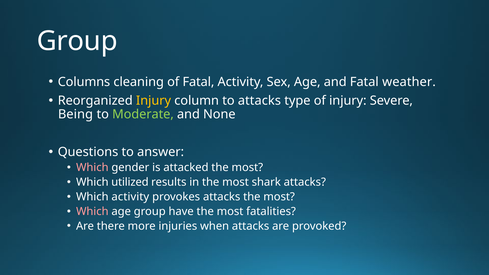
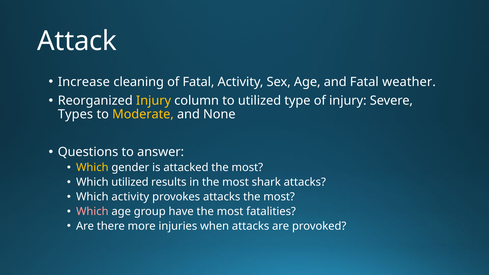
Group at (77, 41): Group -> Attack
Columns: Columns -> Increase
to attacks: attacks -> utilized
Being: Being -> Types
Moderate colour: light green -> yellow
Which at (92, 168) colour: pink -> yellow
